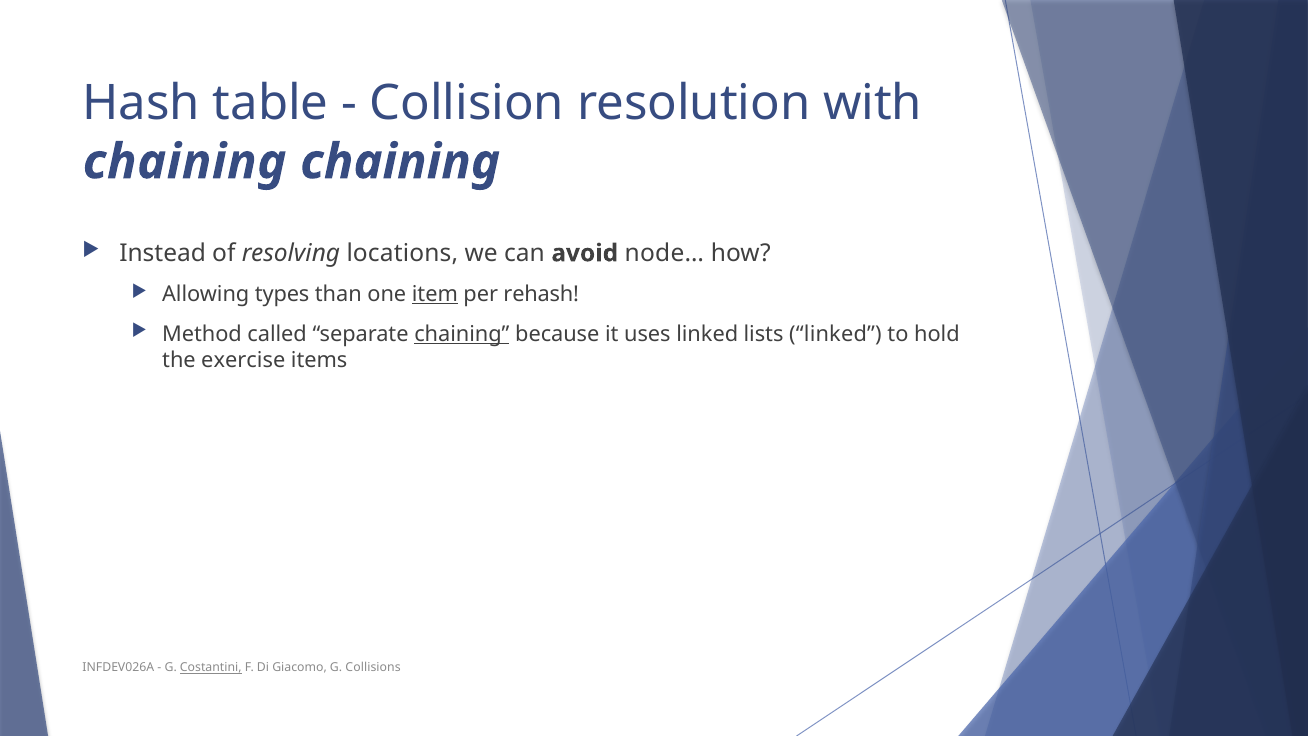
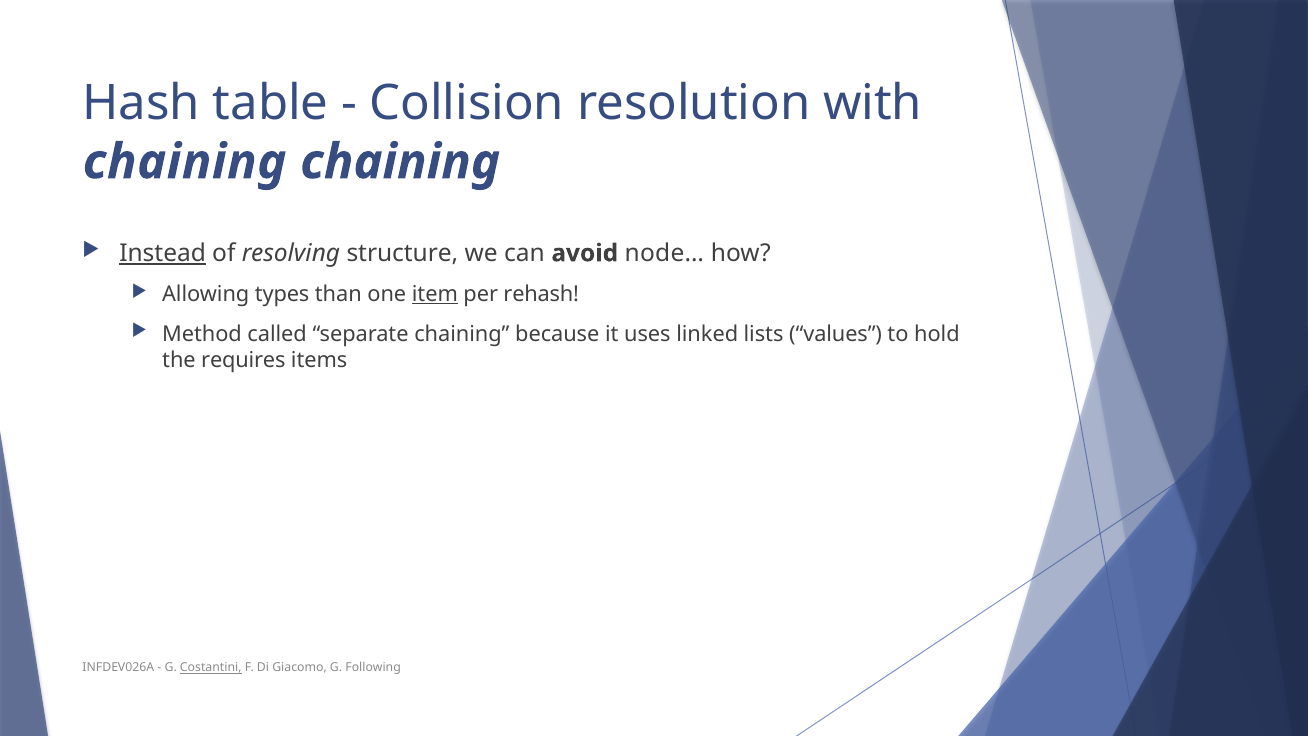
Instead underline: none -> present
locations: locations -> structure
chaining at (462, 334) underline: present -> none
lists linked: linked -> values
exercise: exercise -> requires
Collisions: Collisions -> Following
